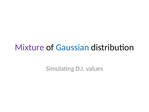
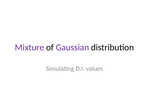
Gaussian colour: blue -> purple
